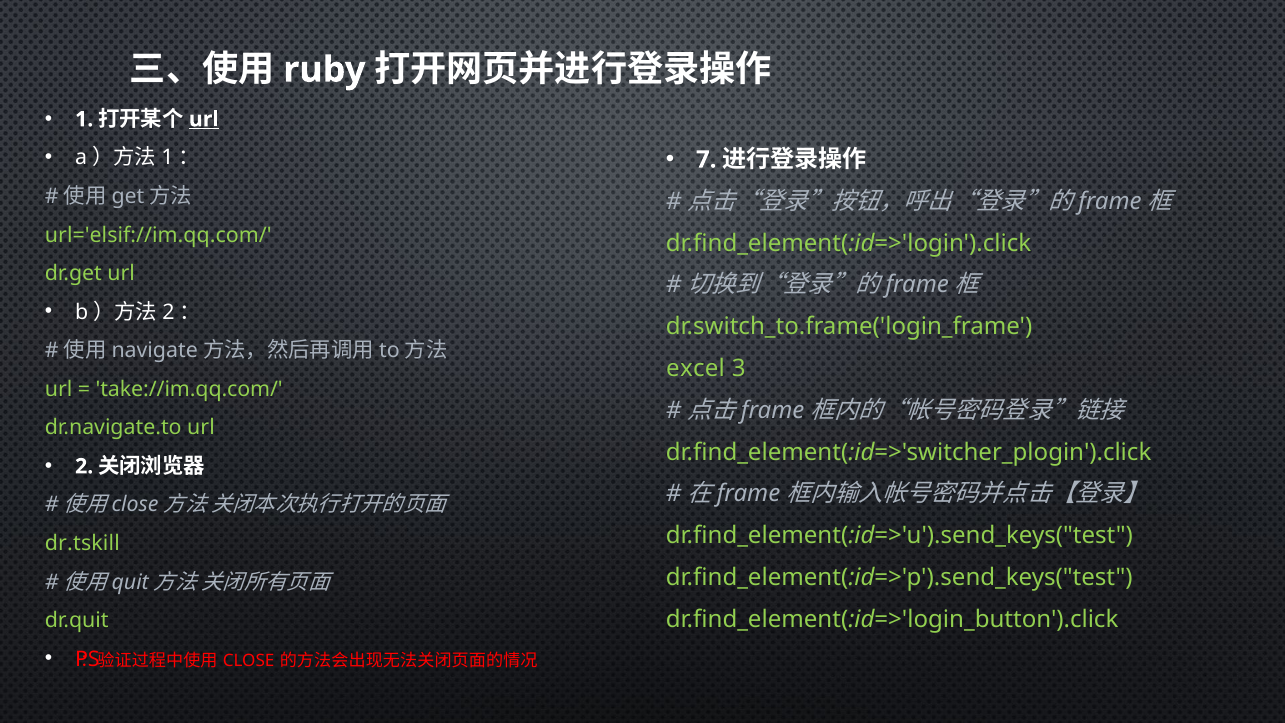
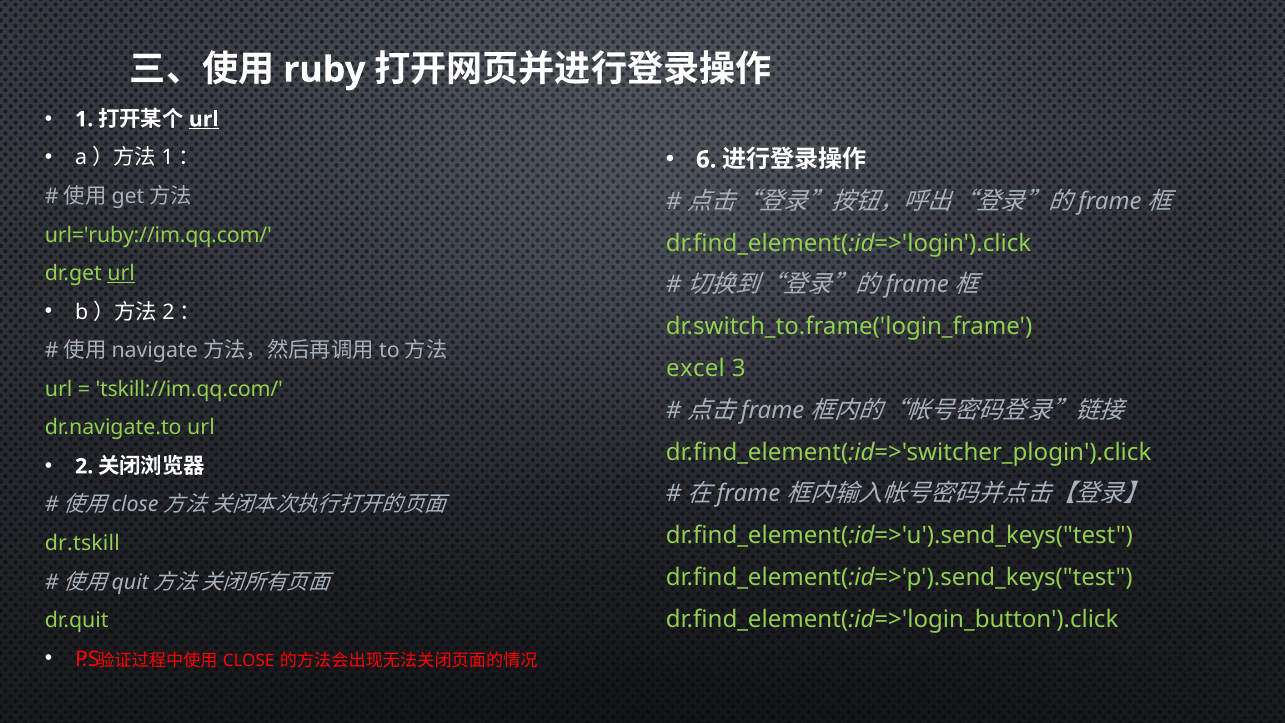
7: 7 -> 6
url='elsif://im.qq.com/: url='elsif://im.qq.com/ -> url='ruby://im.qq.com/
url at (121, 273) underline: none -> present
take://im.qq.com/: take://im.qq.com/ -> tskill://im.qq.com/
